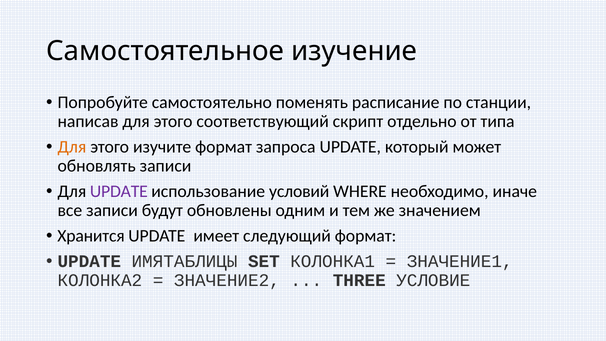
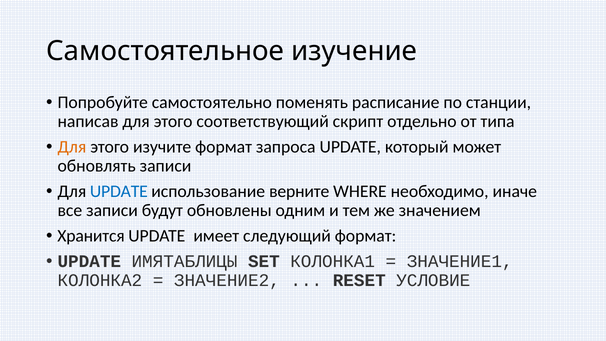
UPDATE at (119, 191) colour: purple -> blue
условий: условий -> верните
THREE: THREE -> RESET
